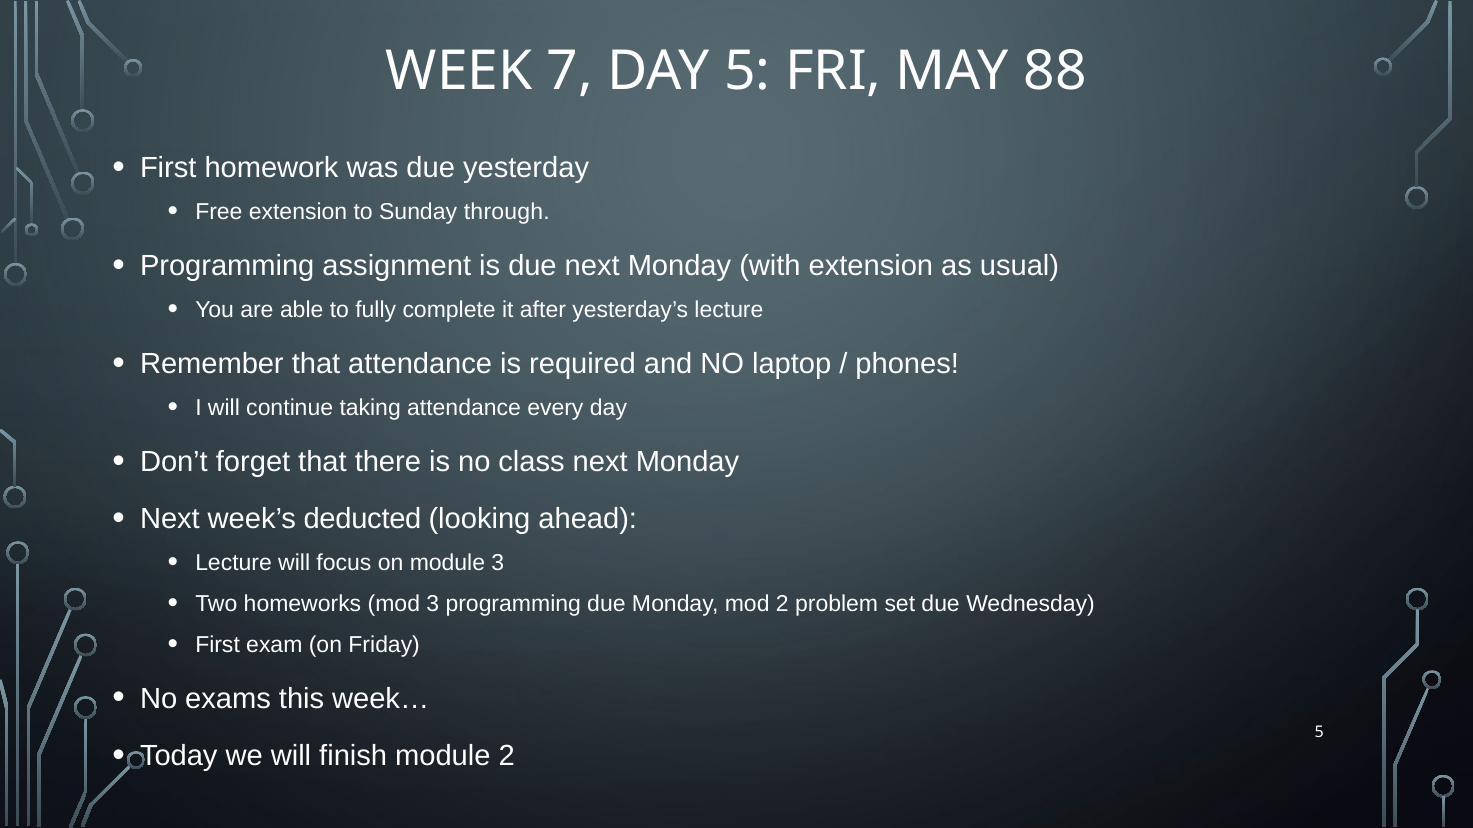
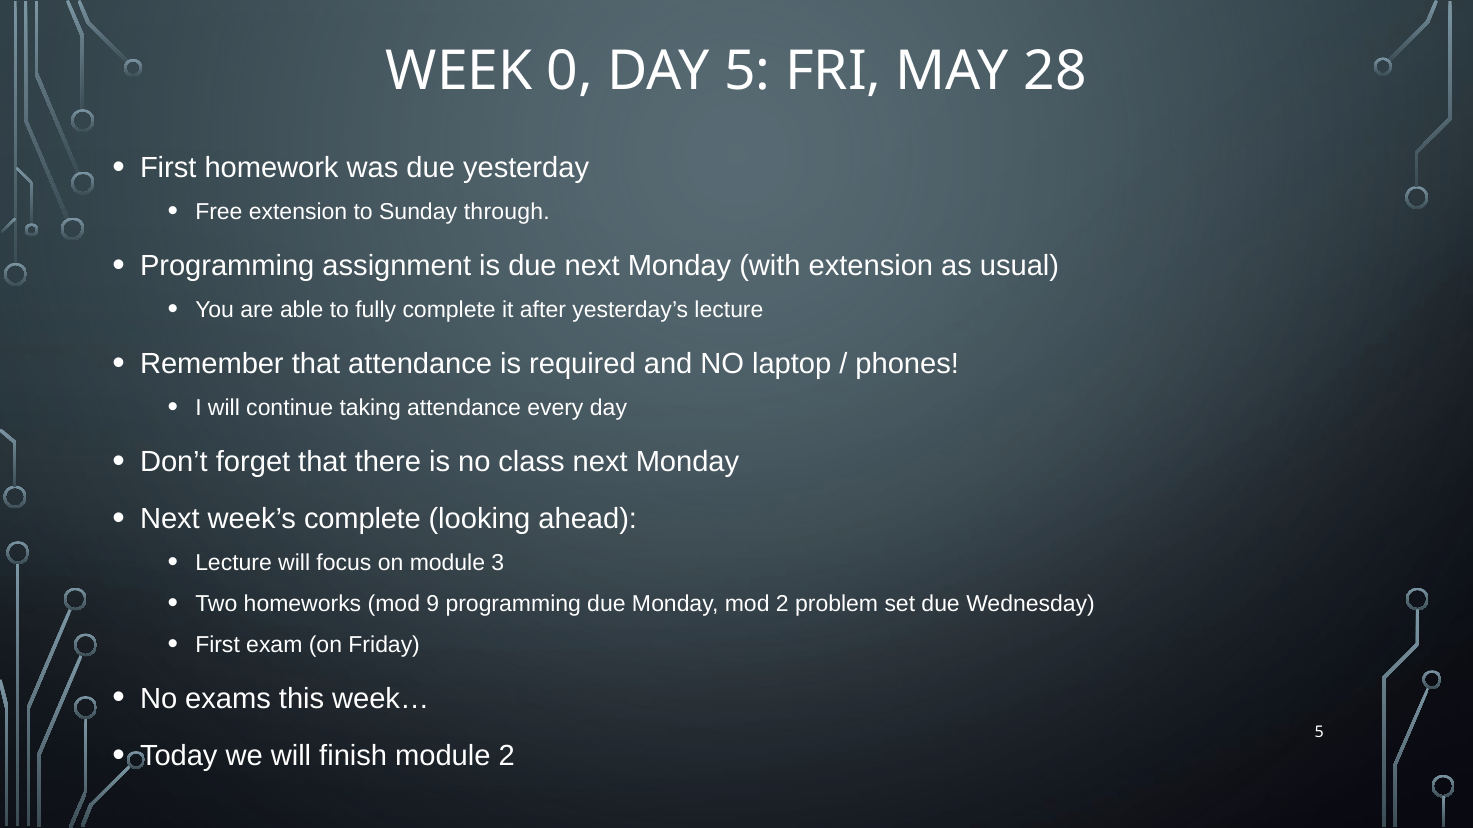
7: 7 -> 0
88: 88 -> 28
week’s deducted: deducted -> complete
mod 3: 3 -> 9
